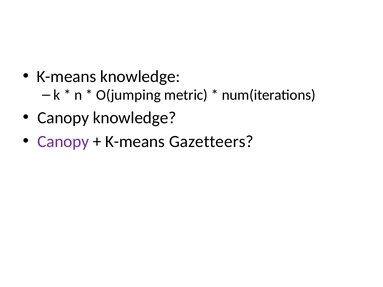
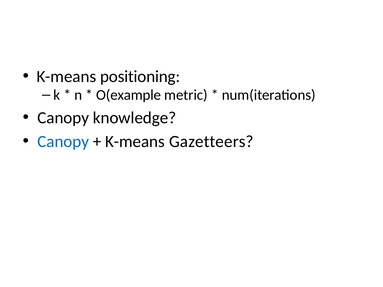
K-means knowledge: knowledge -> positioning
O(jumping: O(jumping -> O(example
Canopy at (63, 142) colour: purple -> blue
